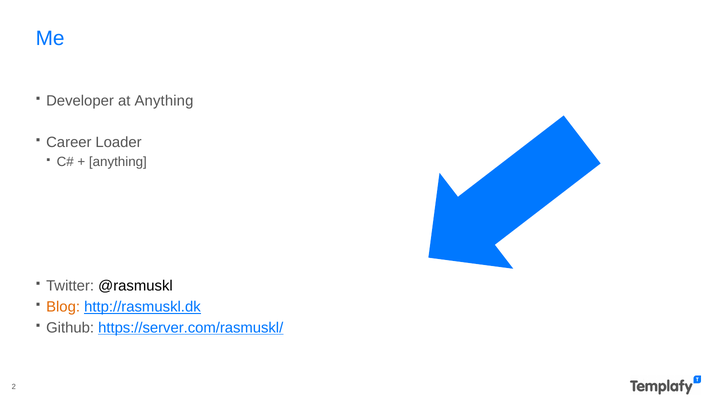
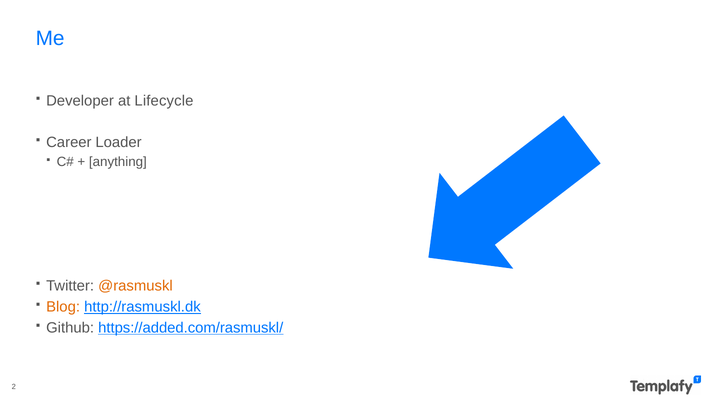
at Anything: Anything -> Lifecycle
@rasmuskl colour: black -> orange
https://server.com/rasmuskl/: https://server.com/rasmuskl/ -> https://added.com/rasmuskl/
